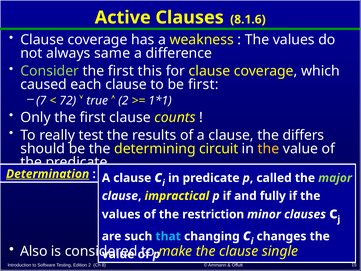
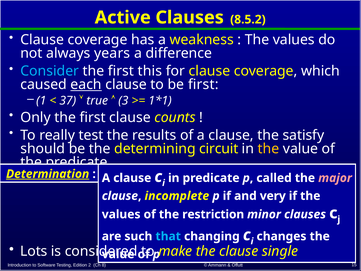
8.1.6: 8.1.6 -> 8.5.2
same: same -> years
Consider colour: light green -> light blue
each underline: none -> present
7: 7 -> 1
72: 72 -> 37
2 at (123, 101): 2 -> 3
differs: differs -> satisfy
major colour: light green -> pink
impractical: impractical -> incomplete
fully: fully -> very
Also: Also -> Lots
